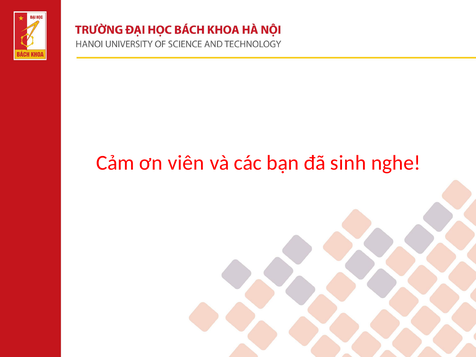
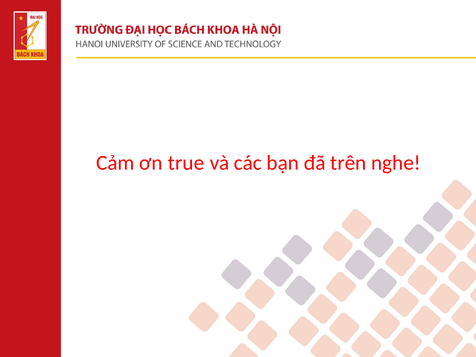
viên: viên -> true
sinh: sinh -> trên
